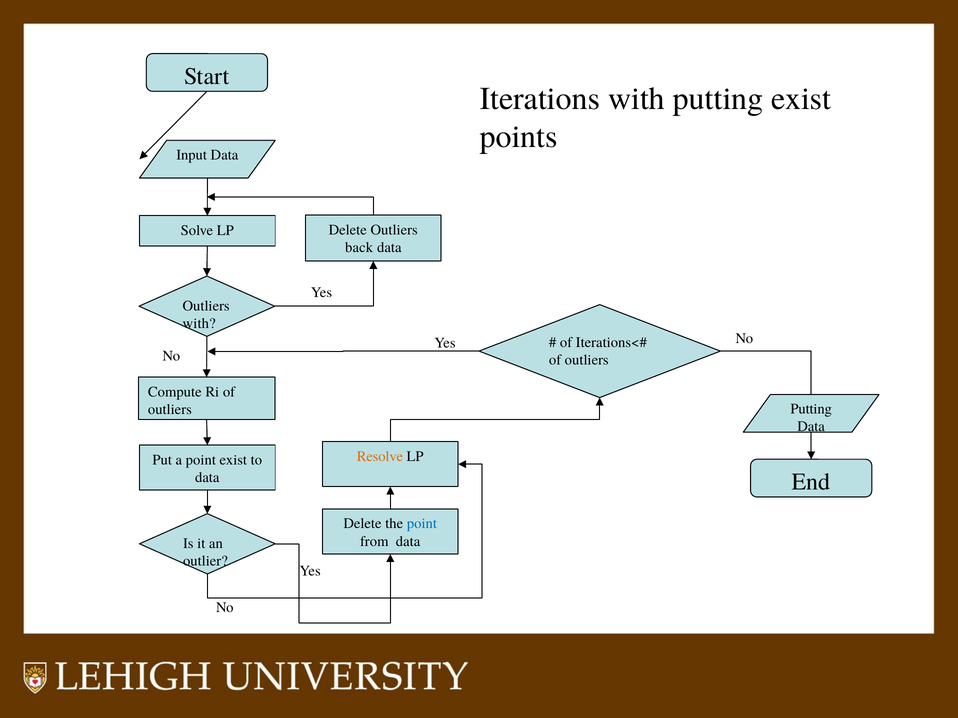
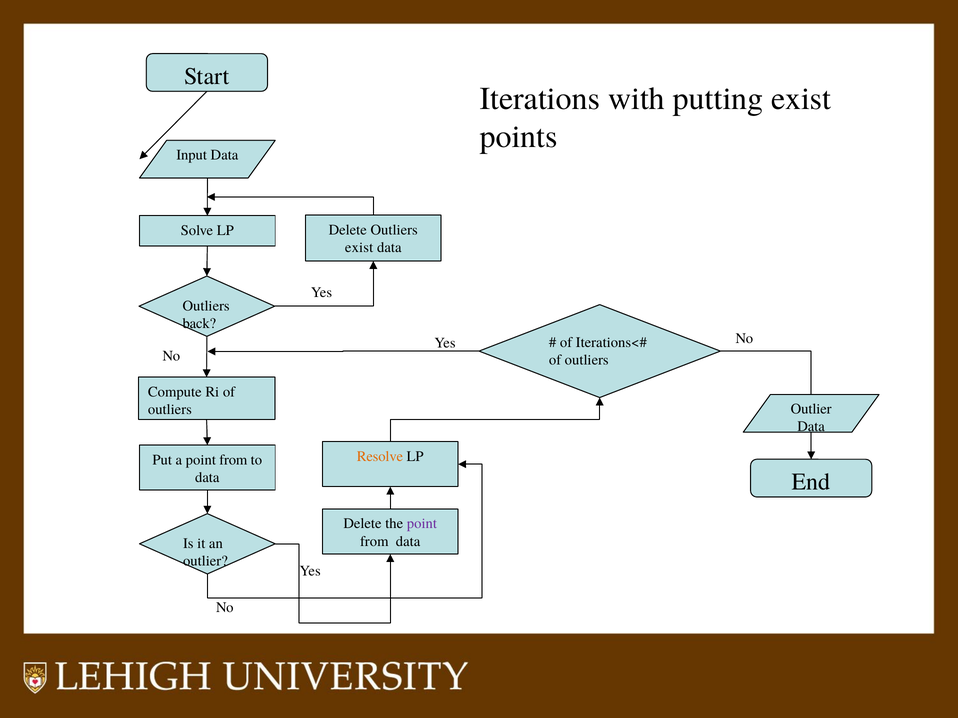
back at (359, 248): back -> exist
with at (199, 323): with -> back
Putting at (811, 409): Putting -> Outlier
a point exist: exist -> from
point at (422, 524) colour: blue -> purple
